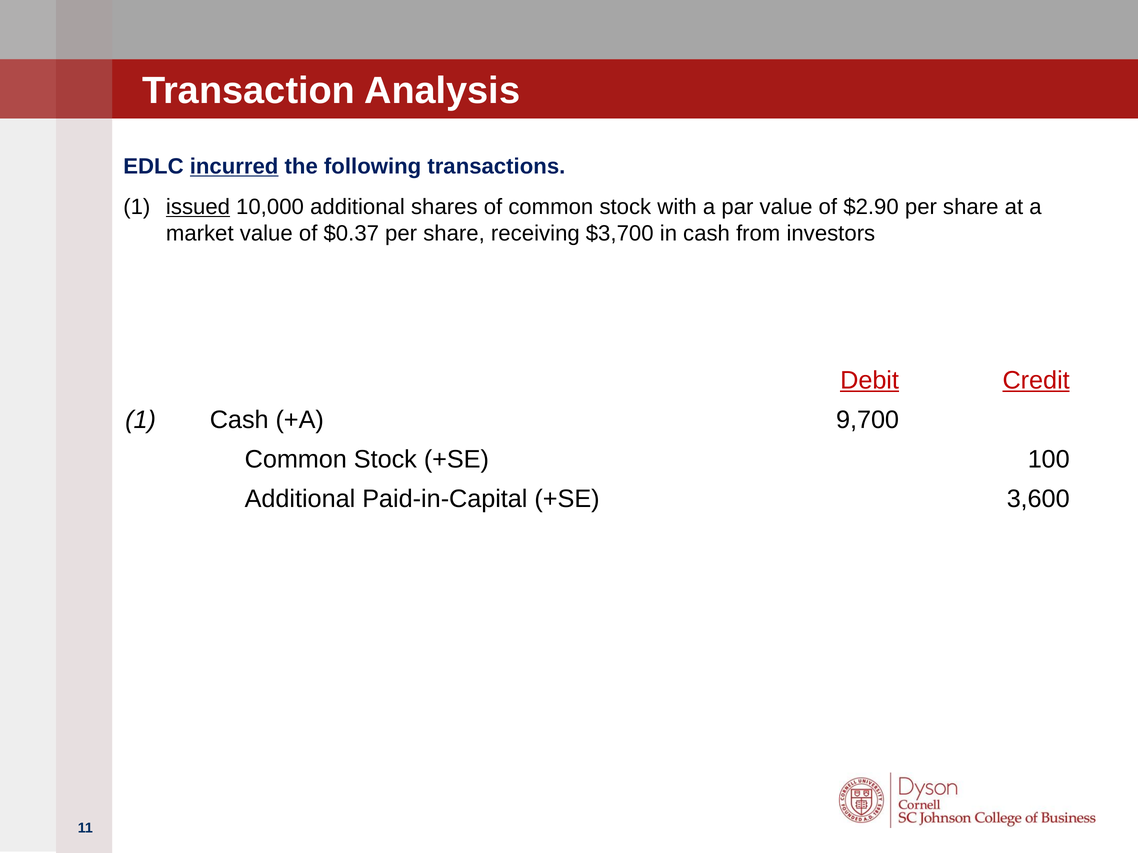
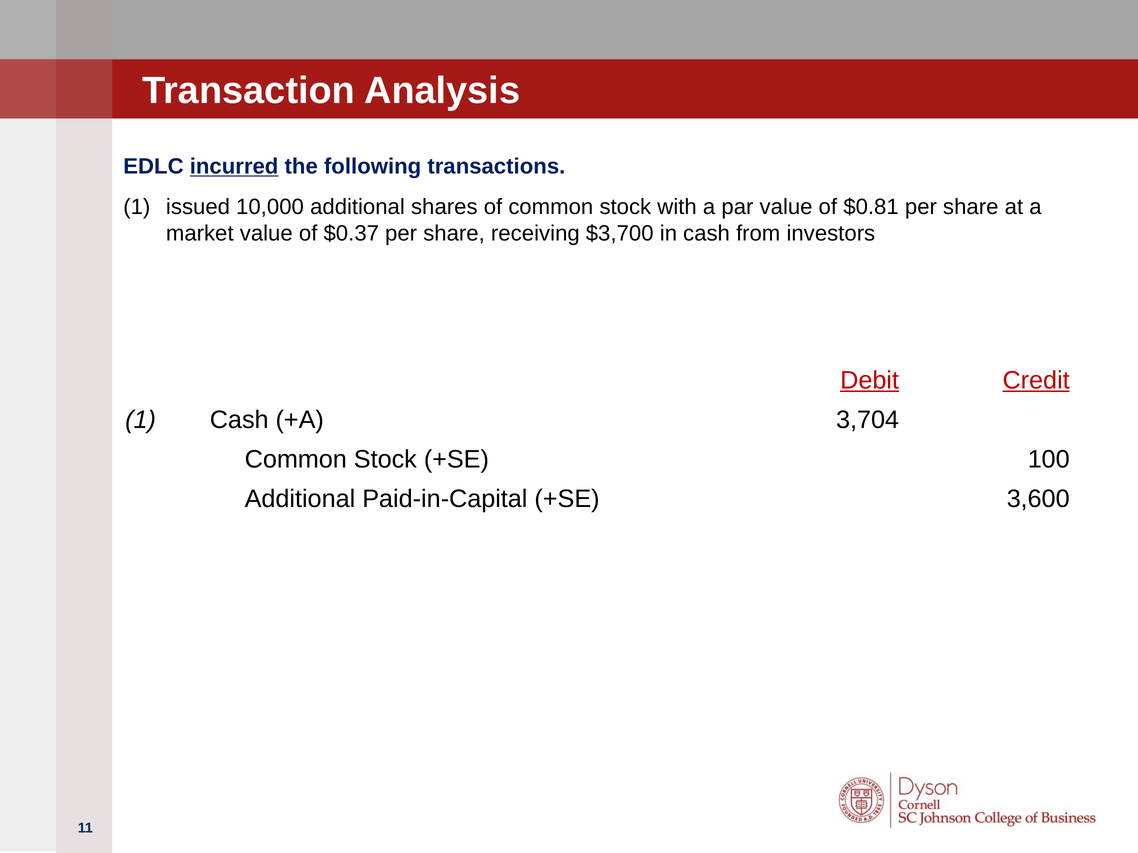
issued underline: present -> none
$2.90: $2.90 -> $0.81
9,700: 9,700 -> 3,704
